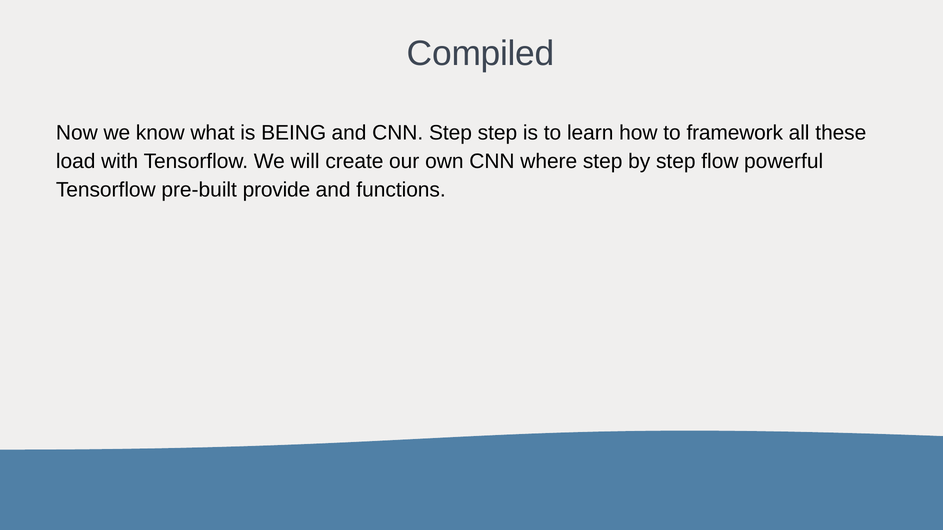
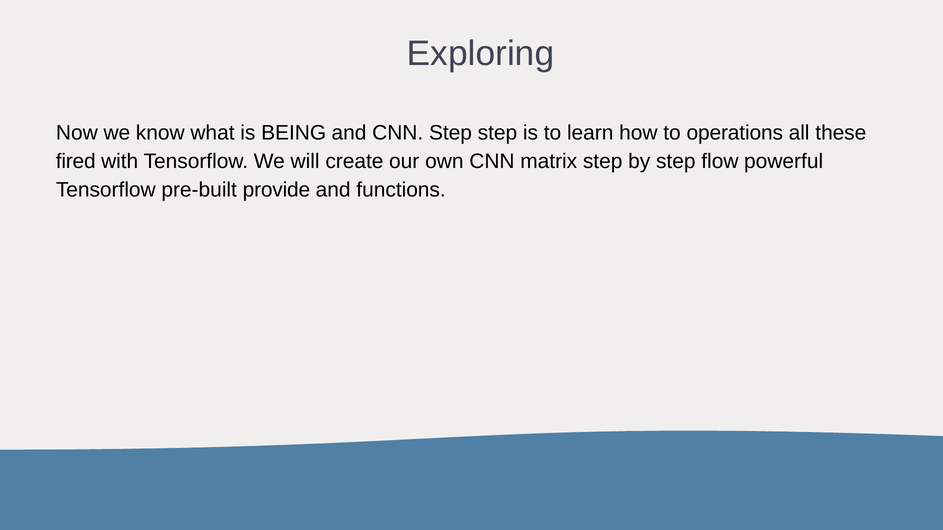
Compiled: Compiled -> Exploring
framework: framework -> operations
load: load -> fired
where: where -> matrix
